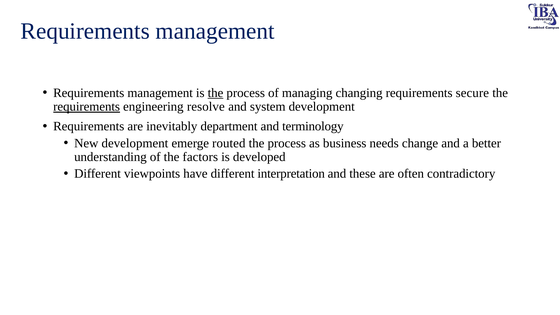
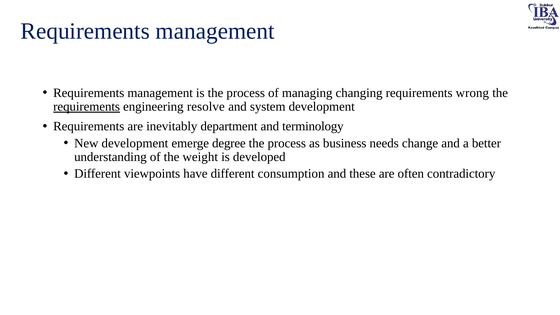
the at (216, 93) underline: present -> none
secure: secure -> wrong
routed: routed -> degree
factors: factors -> weight
interpretation: interpretation -> consumption
